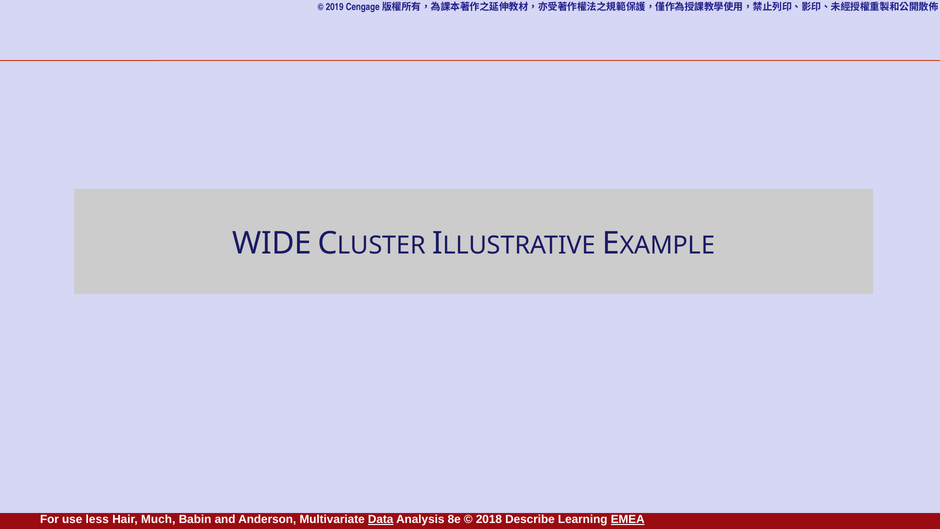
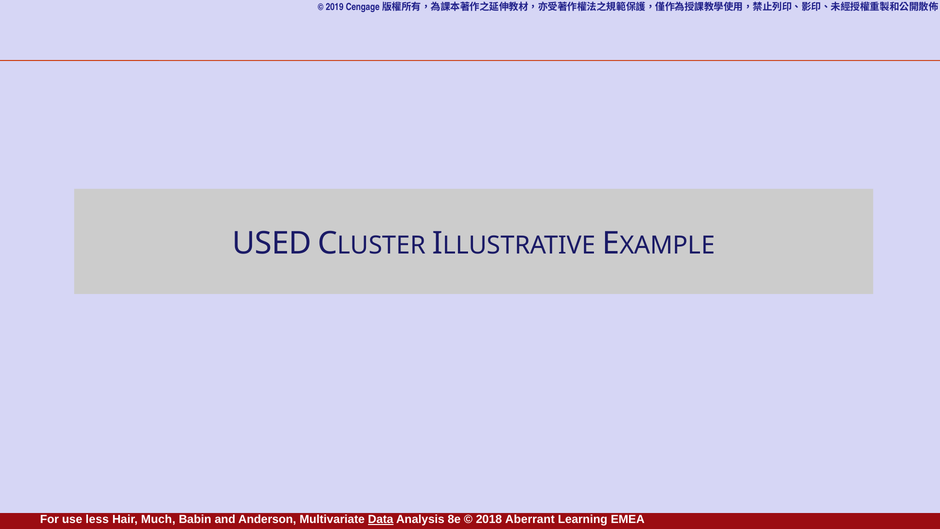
WIDE: WIDE -> USED
Describe: Describe -> Aberrant
EMEA underline: present -> none
